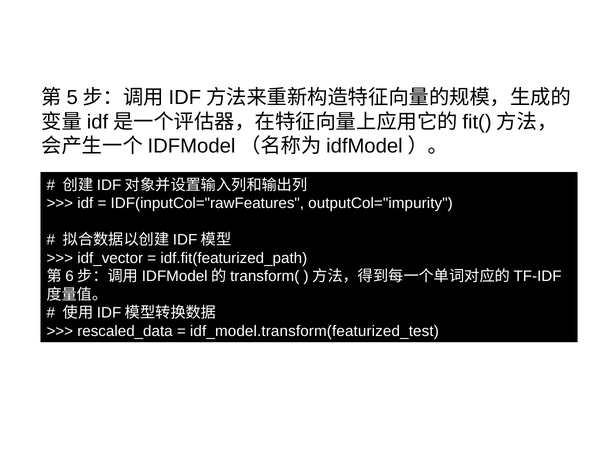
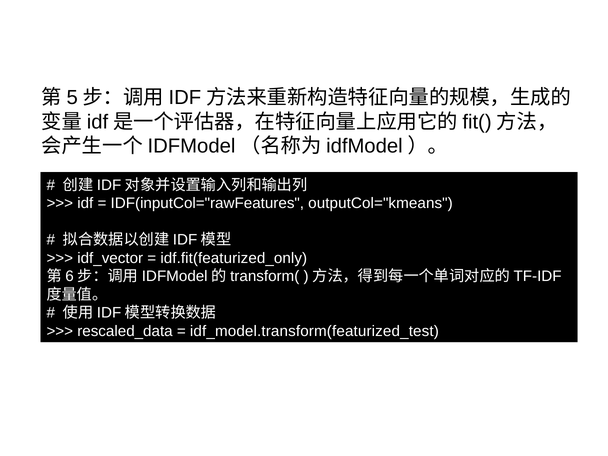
outputCol="impurity: outputCol="impurity -> outputCol="kmeans
idf.fit(featurized_path: idf.fit(featurized_path -> idf.fit(featurized_only
